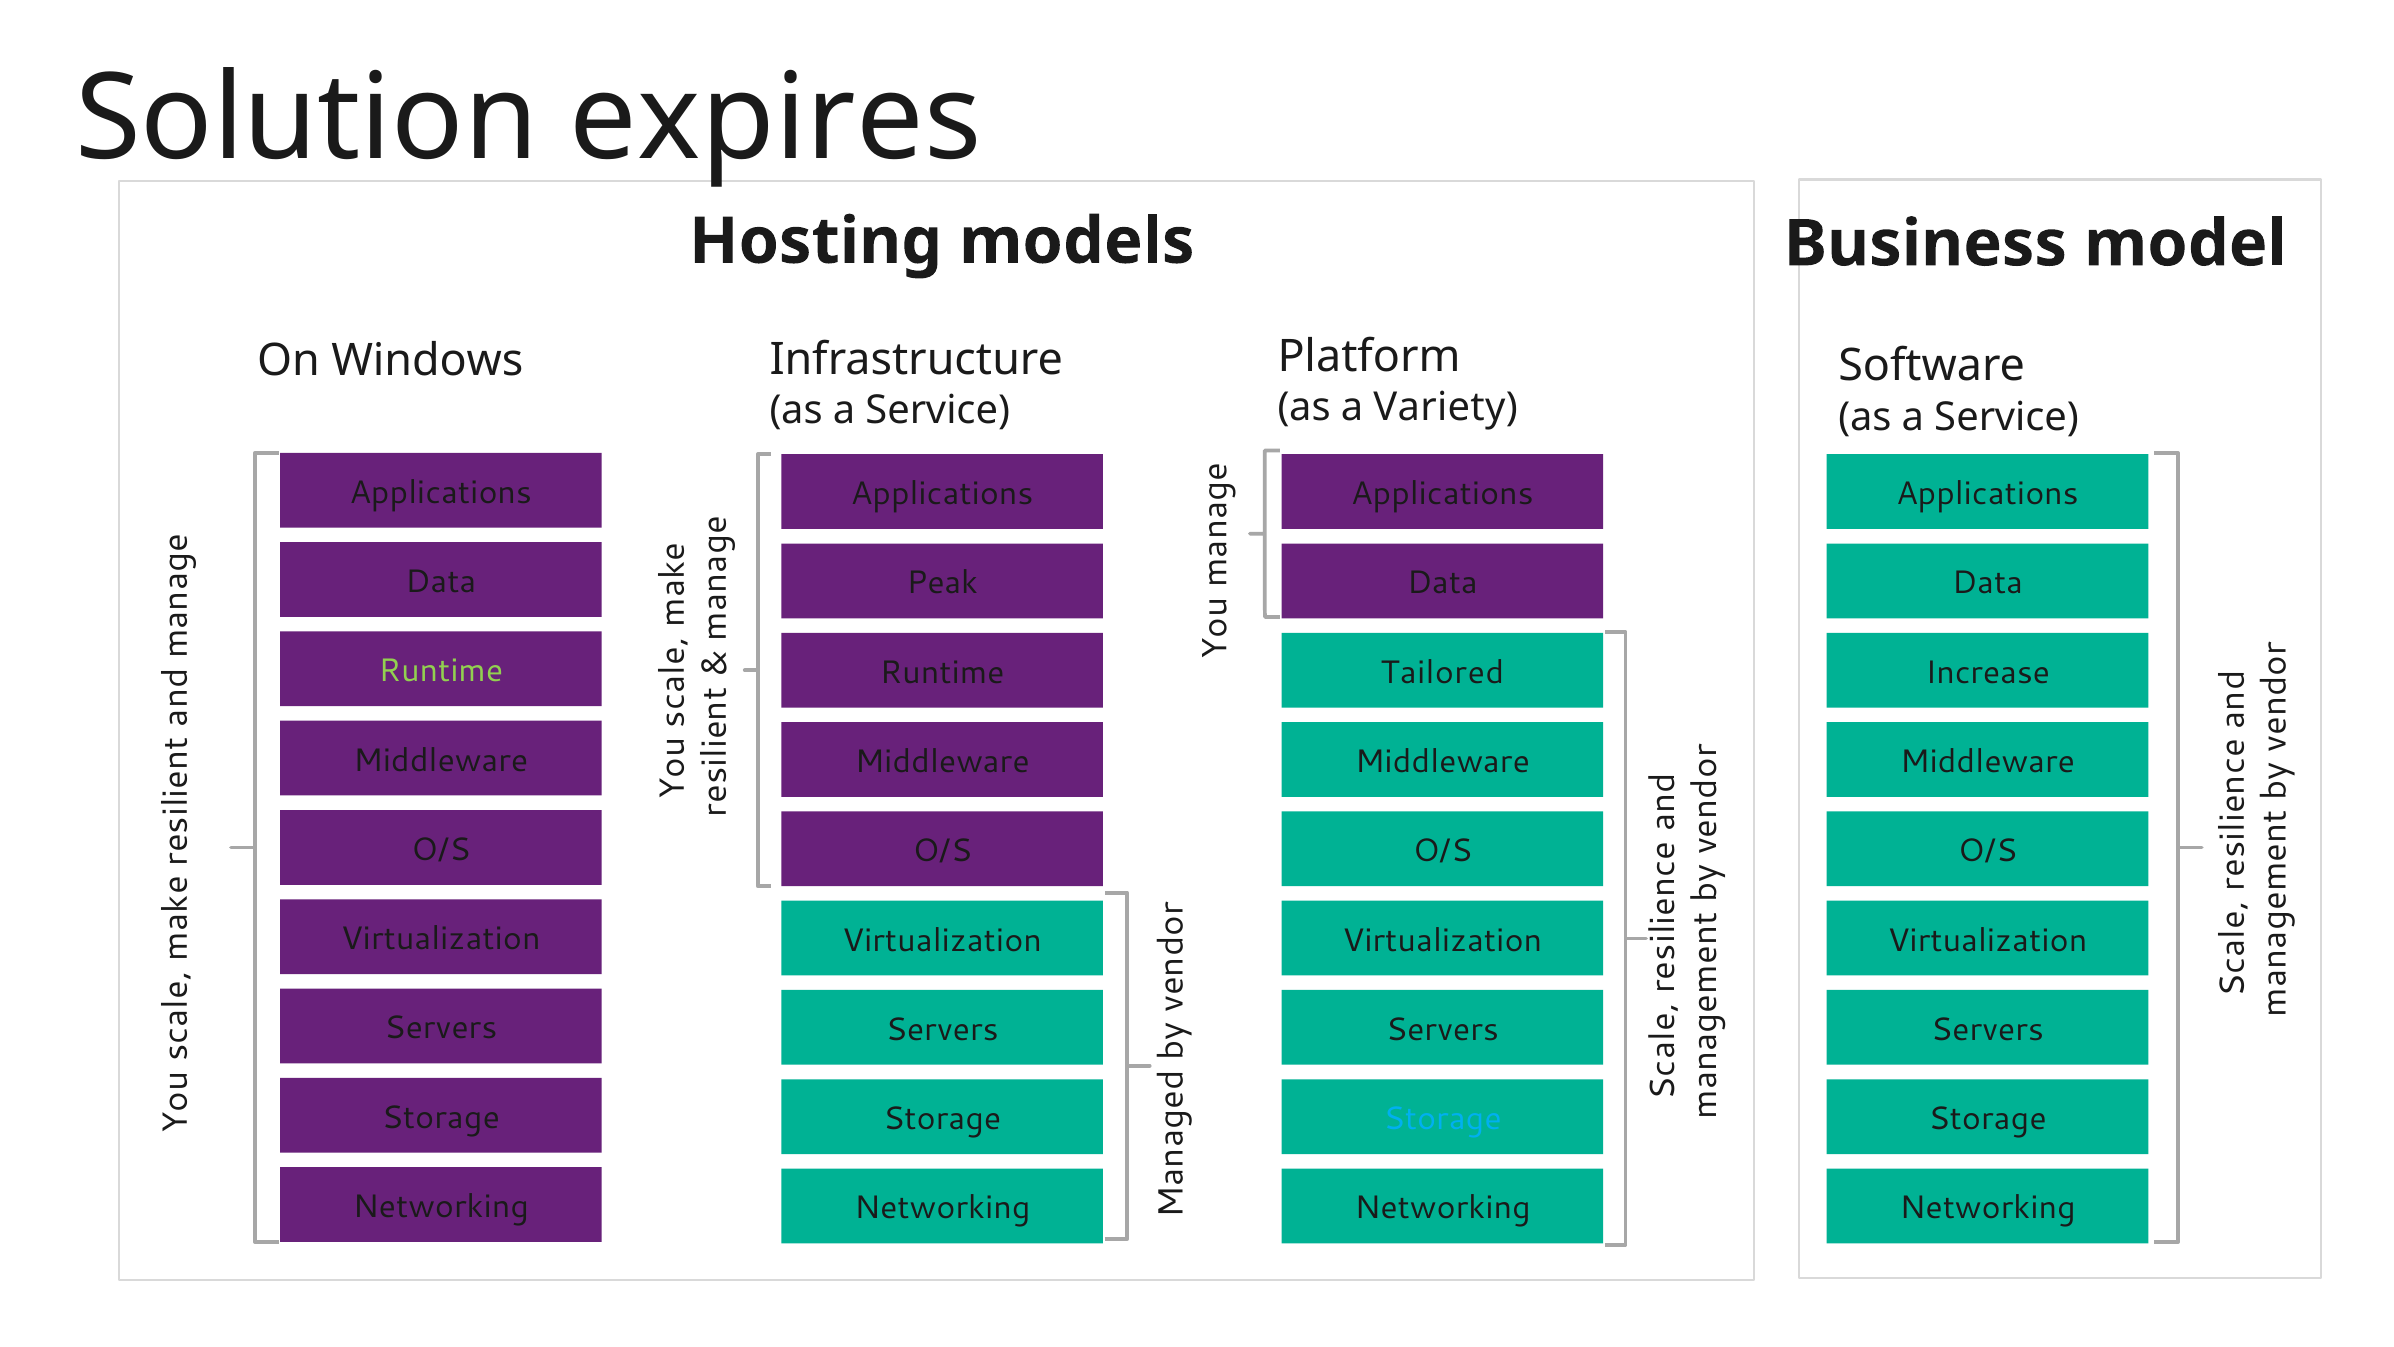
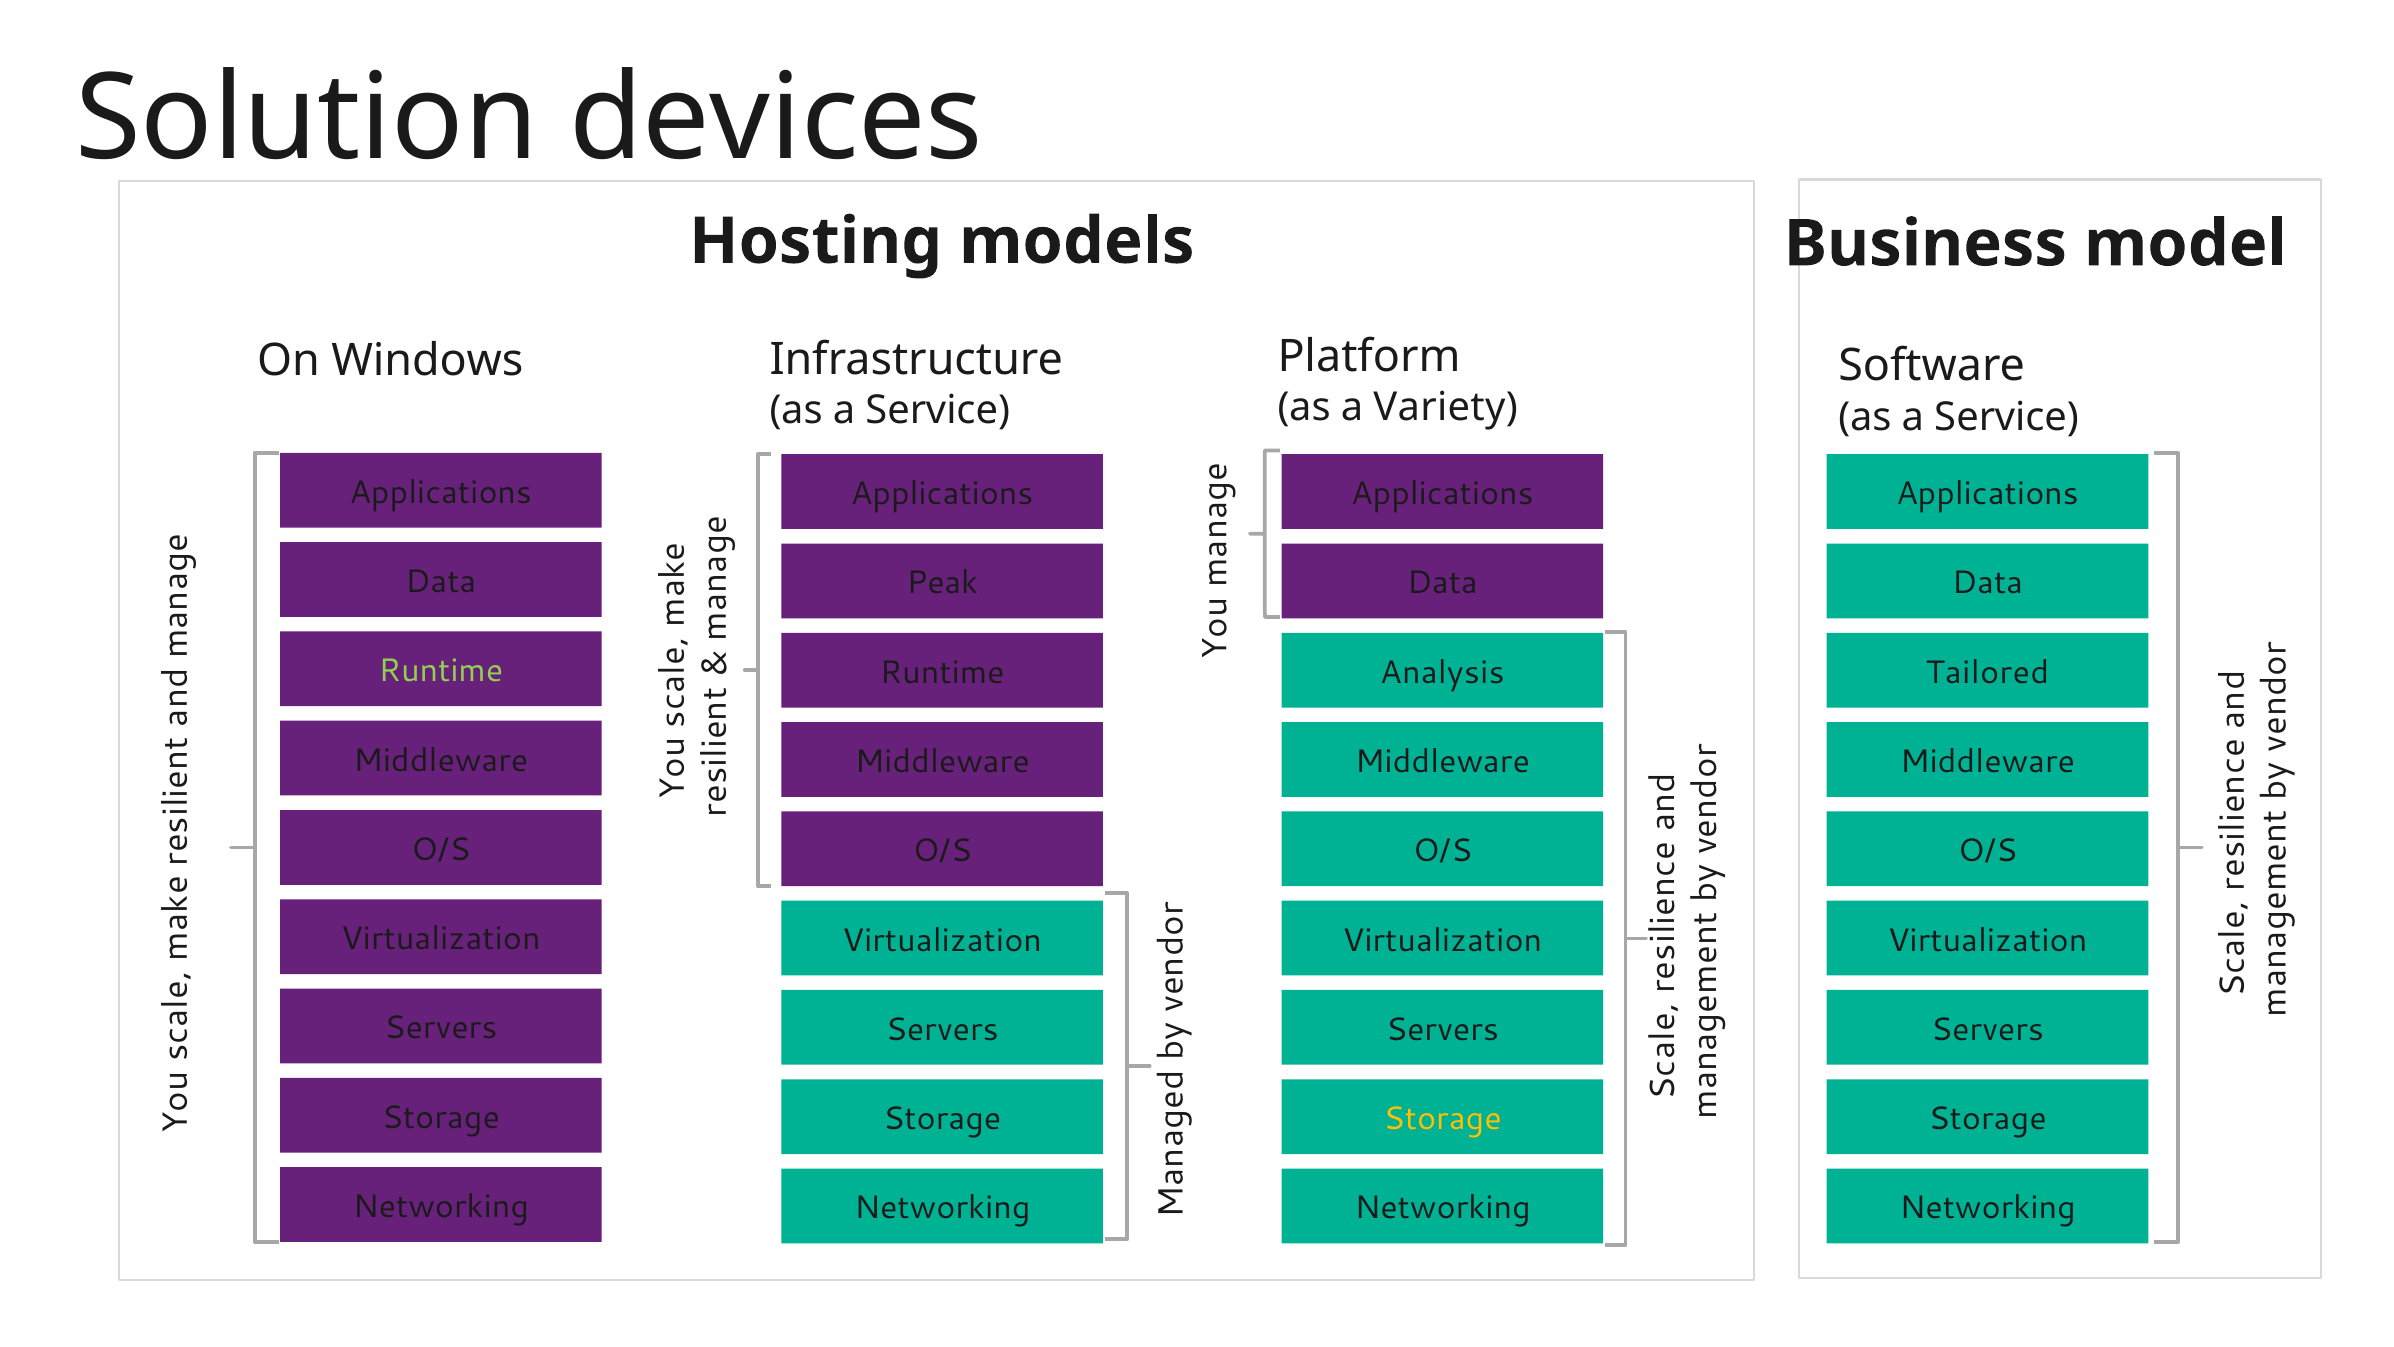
expires: expires -> devices
Tailored: Tailored -> Analysis
Increase: Increase -> Tailored
Storage at (1443, 1119) colour: light blue -> yellow
